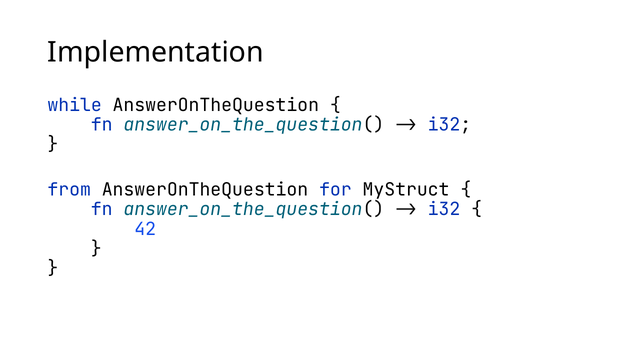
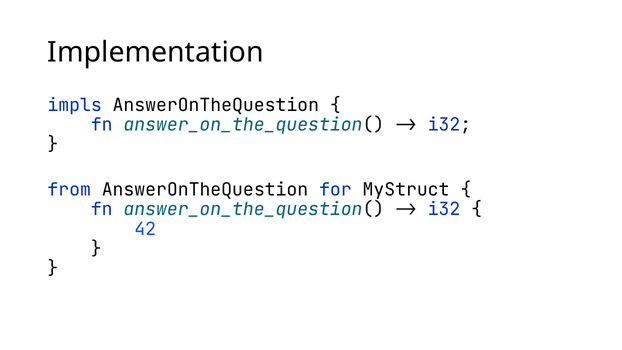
while: while -> impls
